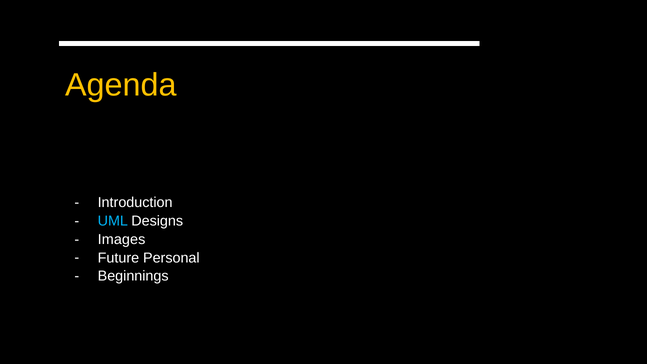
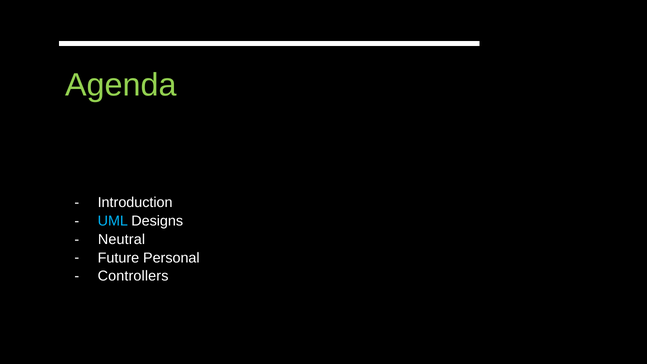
Agenda colour: yellow -> light green
Images: Images -> Neutral
Beginnings: Beginnings -> Controllers
